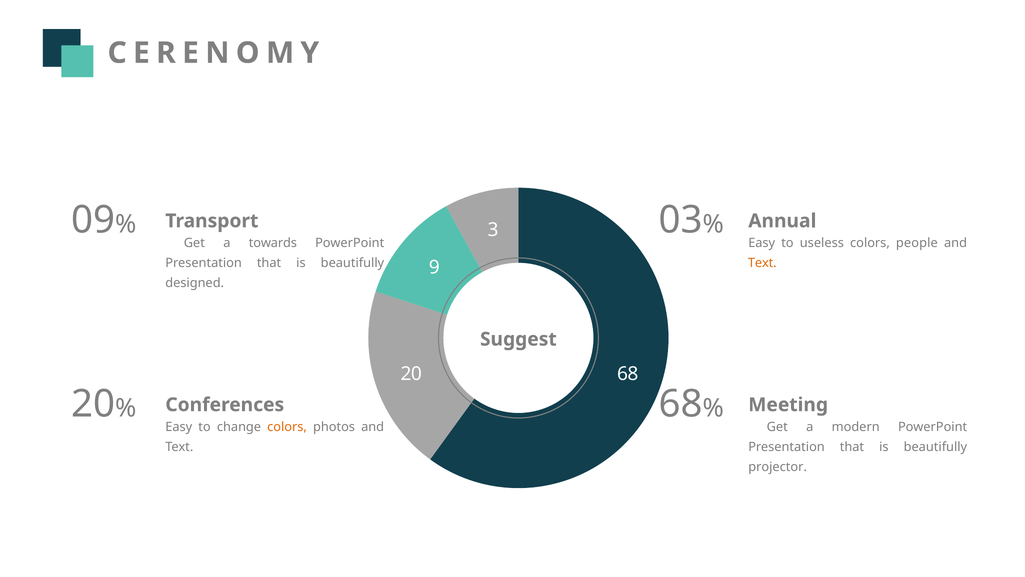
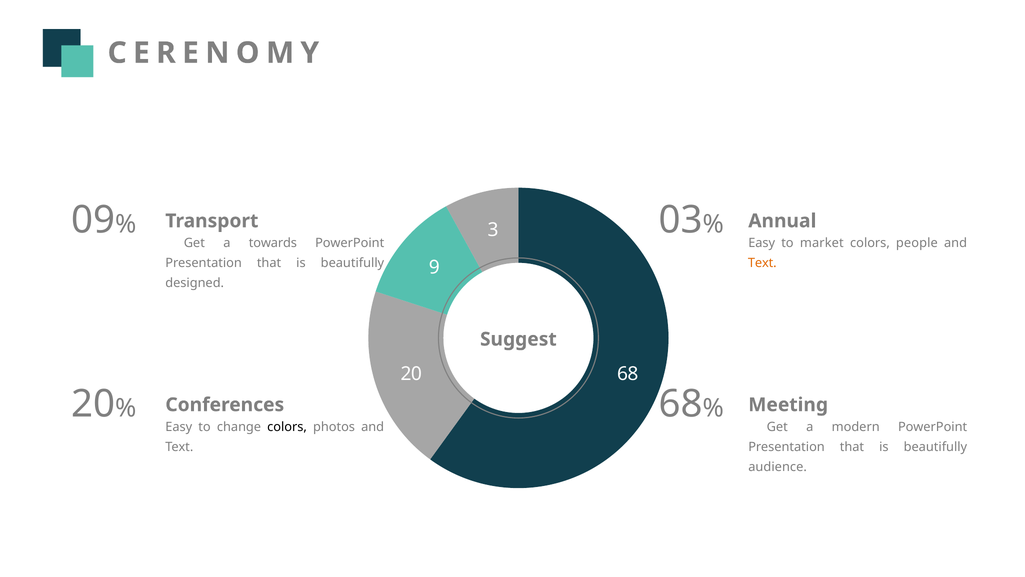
useless: useless -> market
colors at (287, 427) colour: orange -> black
projector: projector -> audience
